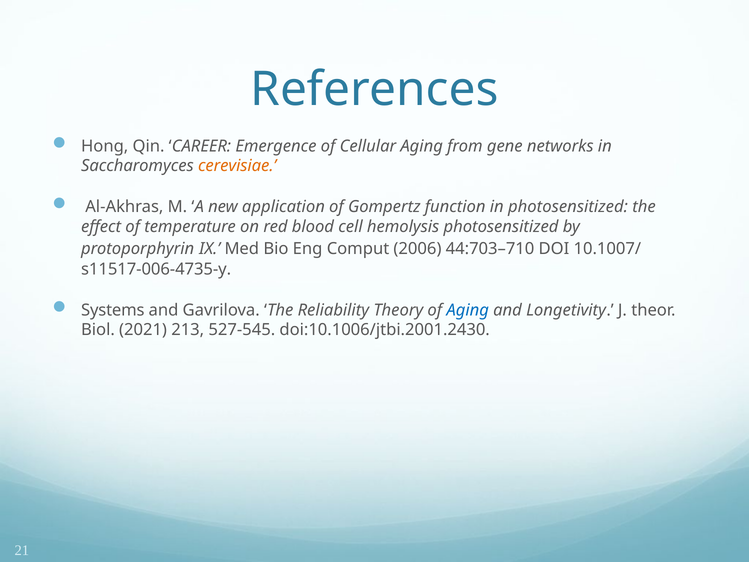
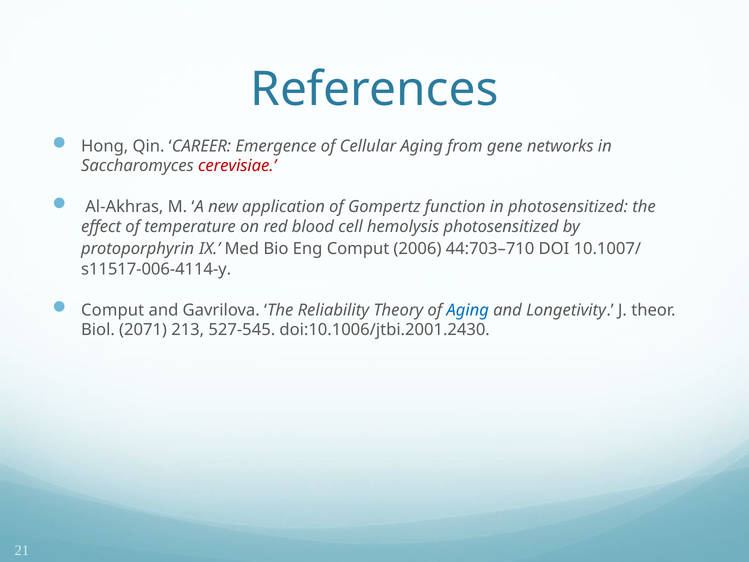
cerevisiae colour: orange -> red
s11517-006-4735-y: s11517-006-4735-y -> s11517-006-4114-y
Systems at (113, 310): Systems -> Comput
2021: 2021 -> 2071
